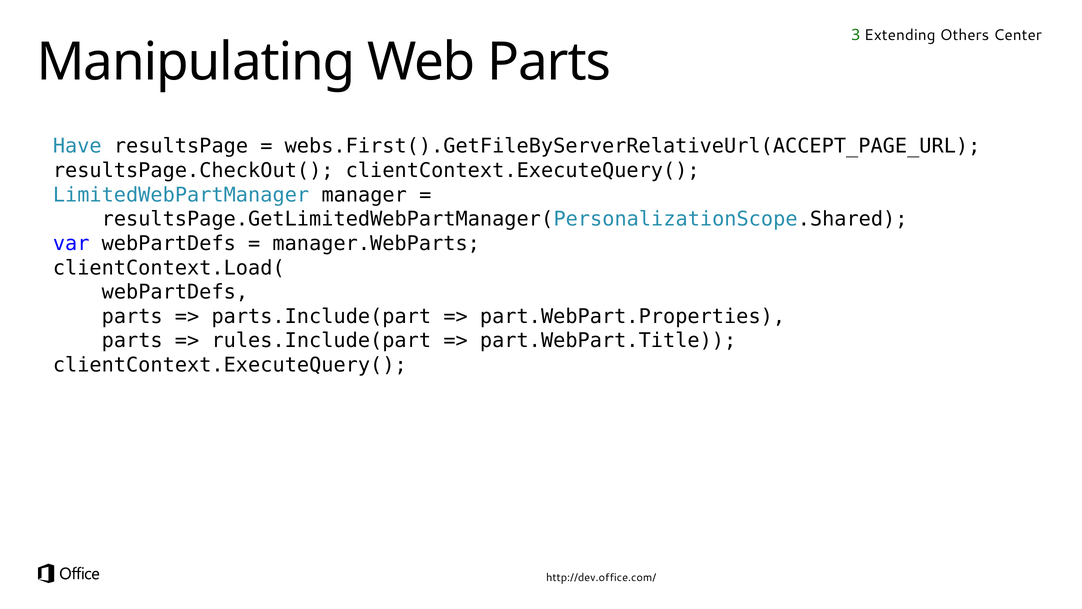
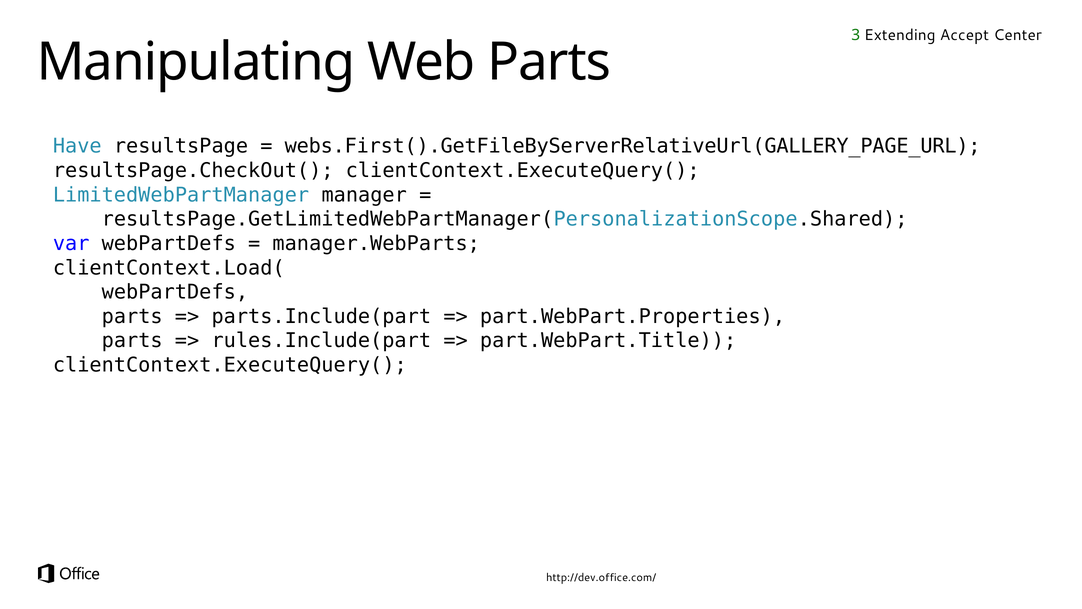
Others: Others -> Accept
webs.First().GetFileByServerRelativeUrl(ACCEPT_PAGE_URL: webs.First().GetFileByServerRelativeUrl(ACCEPT_PAGE_URL -> webs.First().GetFileByServerRelativeUrl(GALLERY_PAGE_URL
